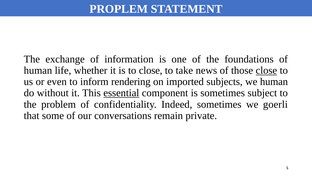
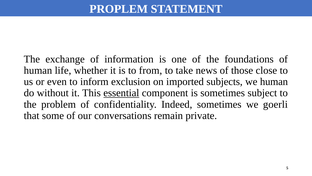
to close: close -> from
close at (266, 70) underline: present -> none
rendering: rendering -> exclusion
